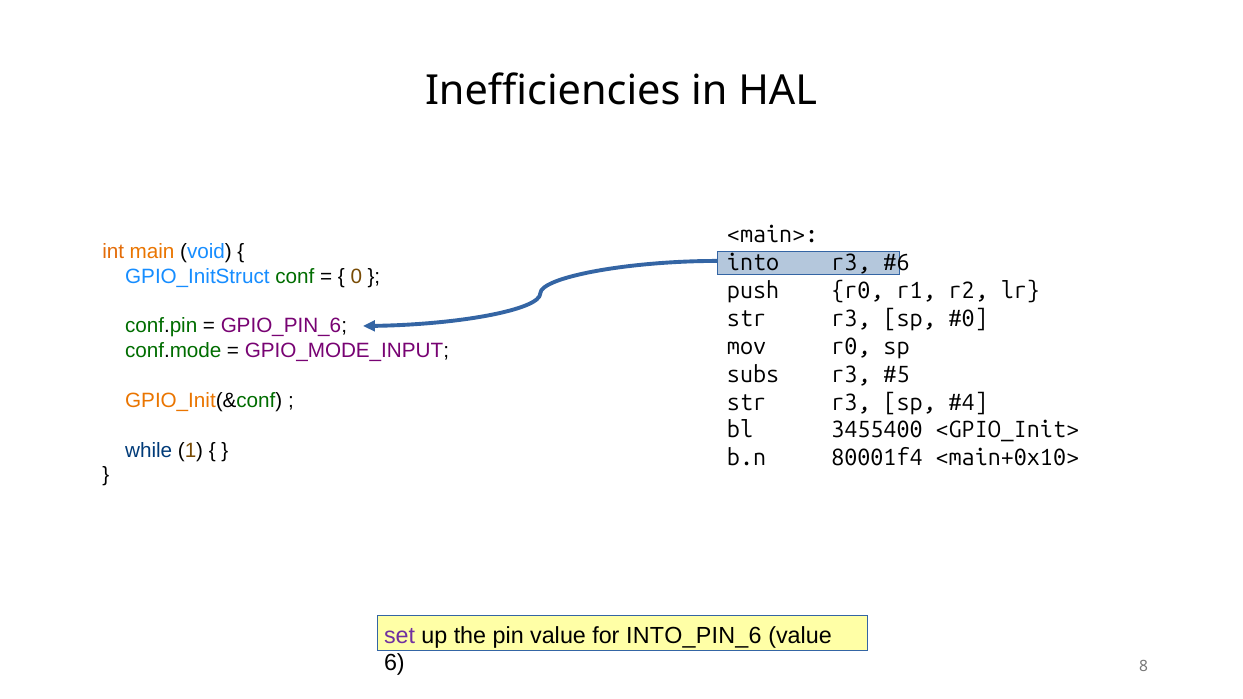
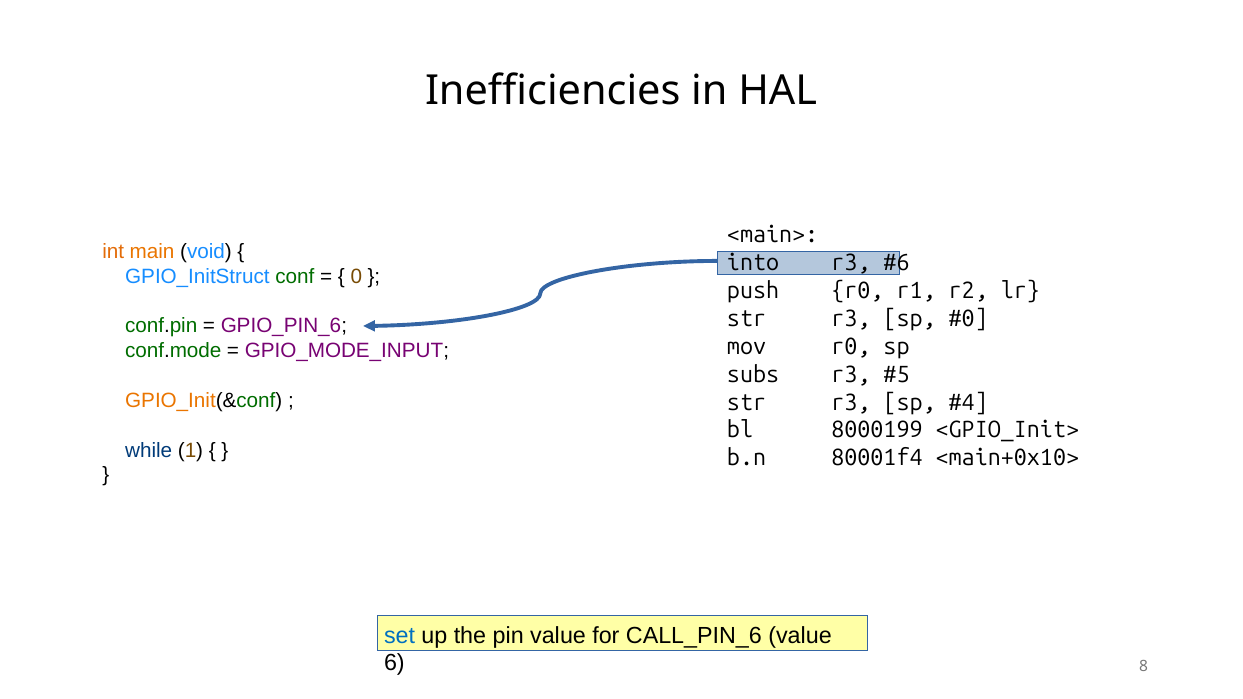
3455400: 3455400 -> 8000199
set colour: purple -> blue
INTO_PIN_6: INTO_PIN_6 -> CALL_PIN_6
